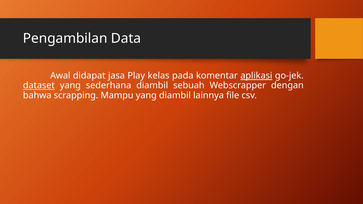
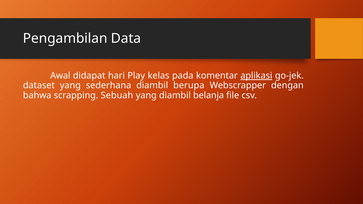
jasa: jasa -> hari
dataset underline: present -> none
sebuah: sebuah -> berupa
Mampu: Mampu -> Sebuah
lainnya: lainnya -> belanja
